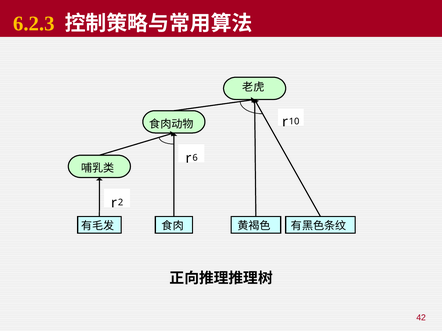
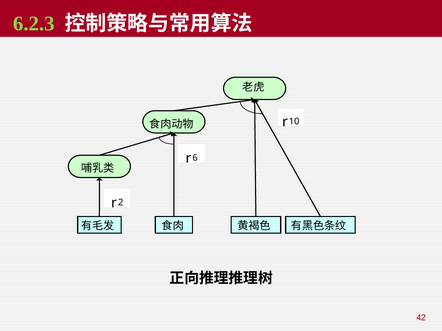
6.2.3 colour: yellow -> light green
